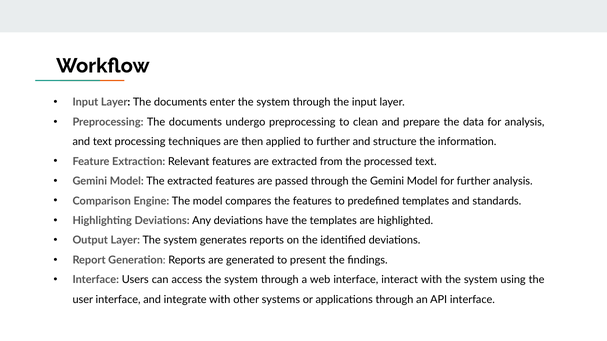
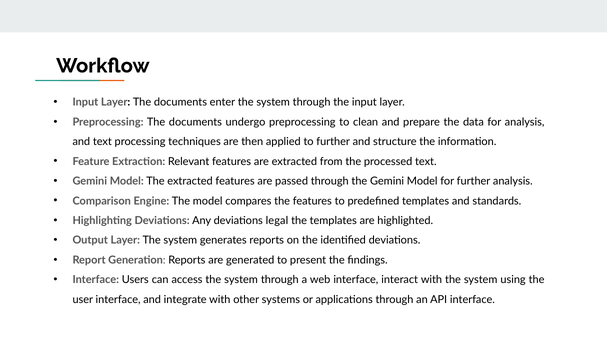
have: have -> legal
